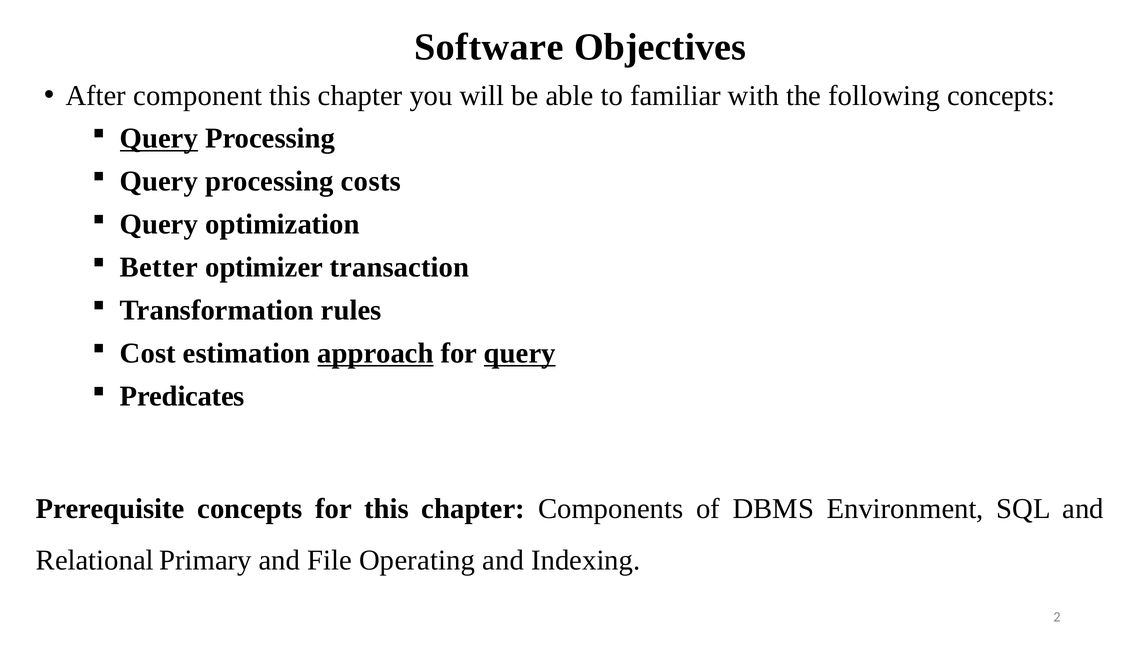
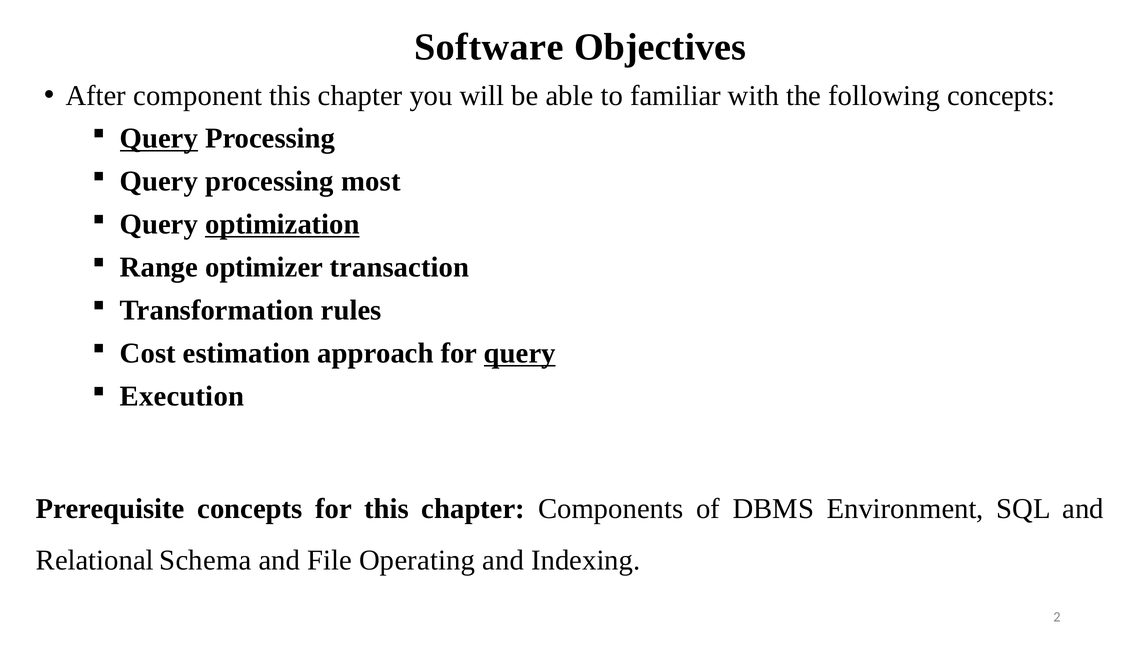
costs: costs -> most
optimization underline: none -> present
Better: Better -> Range
approach underline: present -> none
Predicates: Predicates -> Execution
Primary: Primary -> Schema
